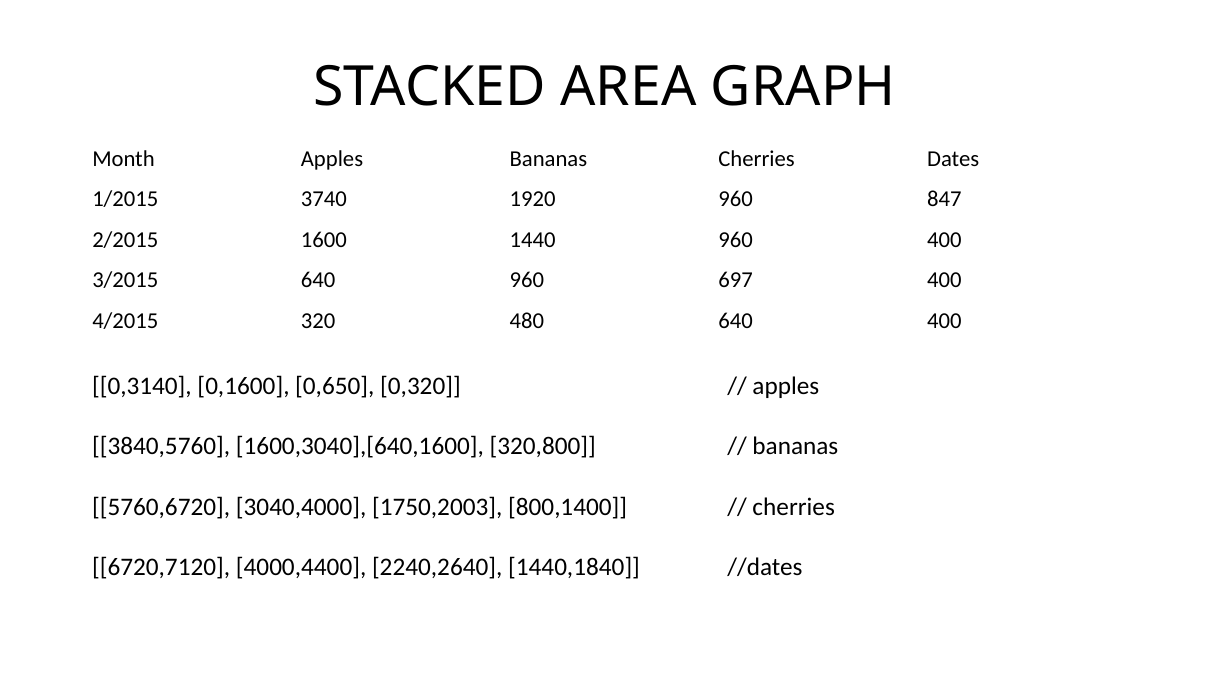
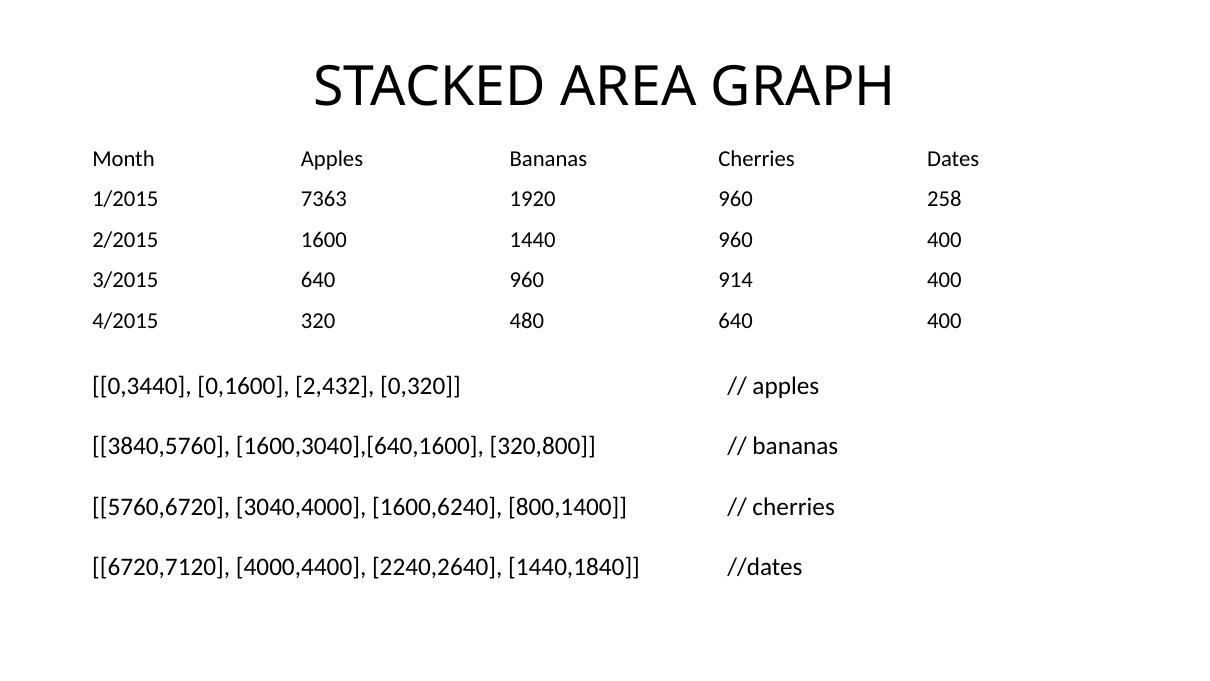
3740: 3740 -> 7363
847: 847 -> 258
697: 697 -> 914
0,3140: 0,3140 -> 0,3440
0,650: 0,650 -> 2,432
1750,2003: 1750,2003 -> 1600,6240
